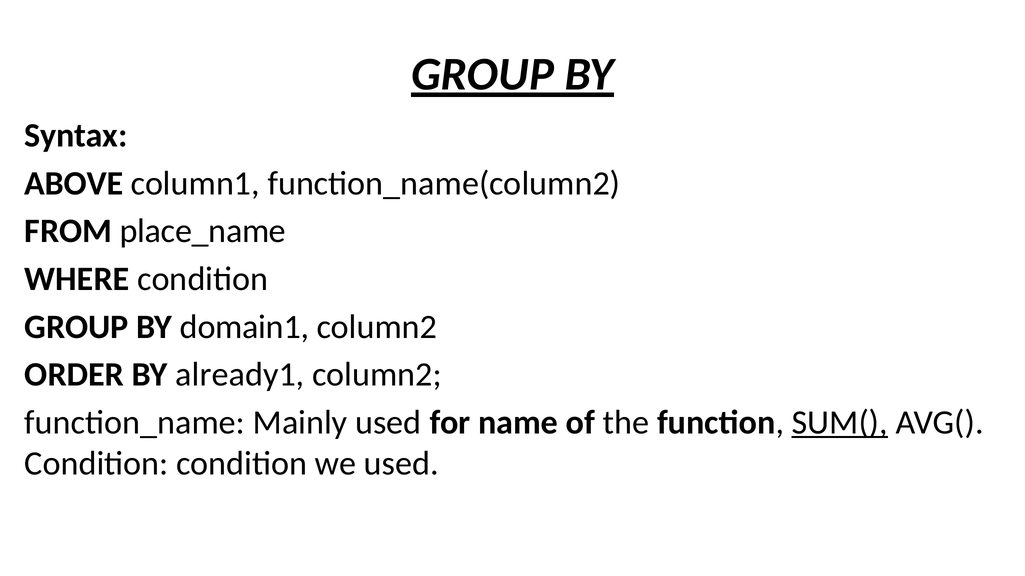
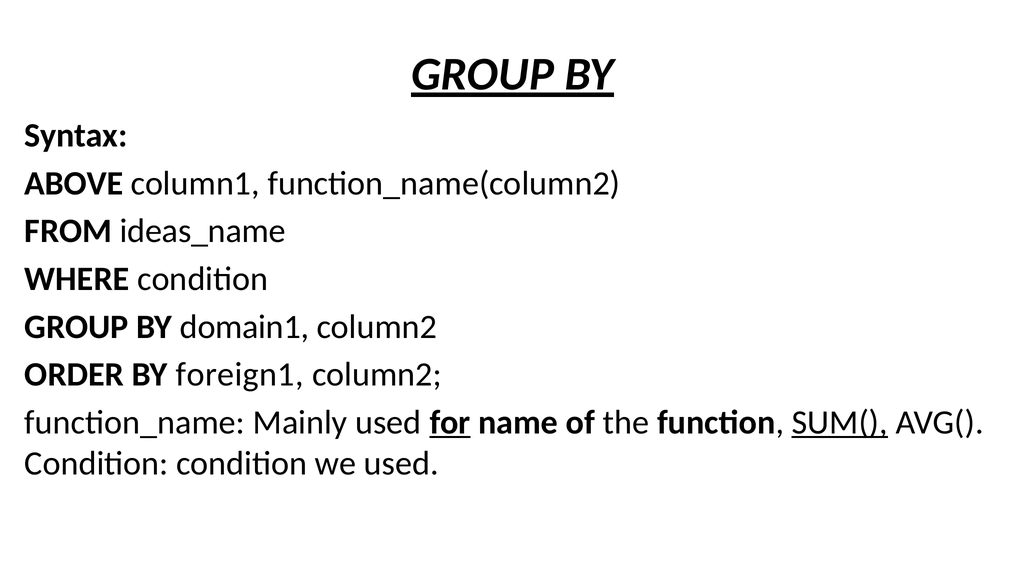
place_name: place_name -> ideas_name
already1: already1 -> foreign1
for underline: none -> present
